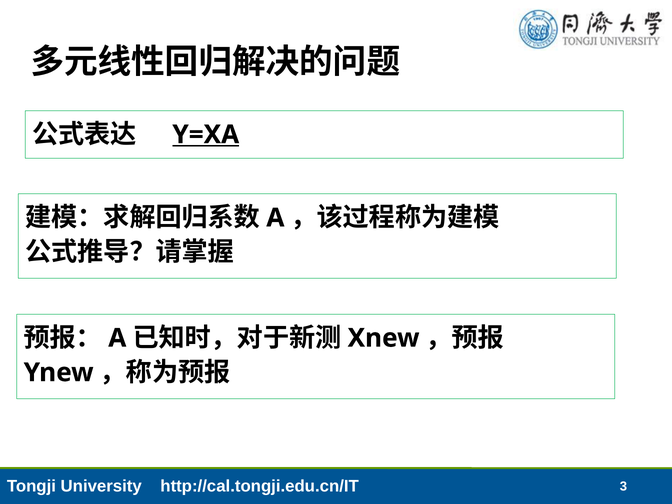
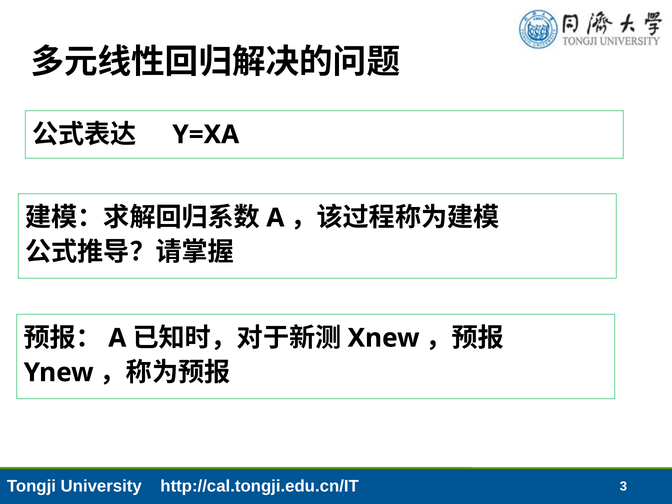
Y=XA underline: present -> none
